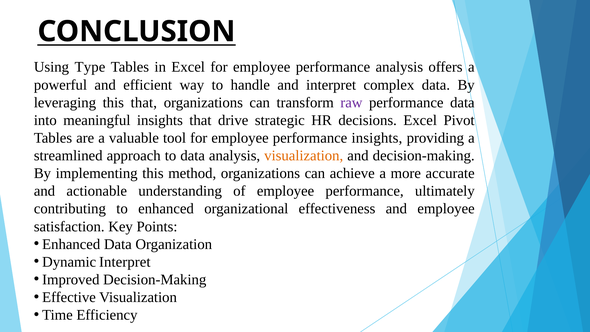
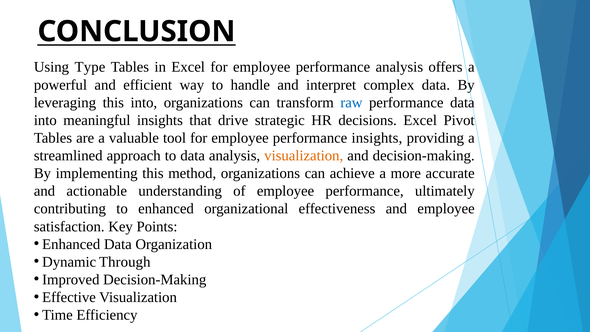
this that: that -> into
raw colour: purple -> blue
Dynamic Interpret: Interpret -> Through
